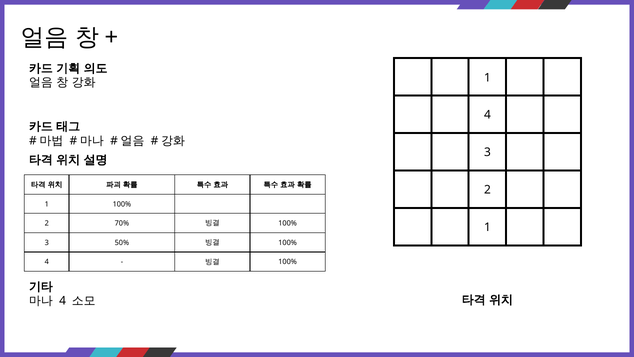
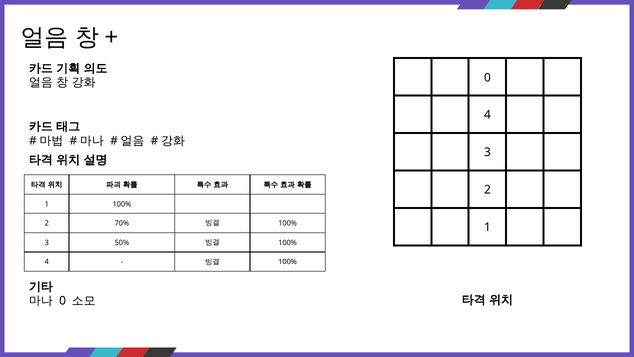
1 at (487, 77): 1 -> 0
4 at (63, 301): 4 -> 0
